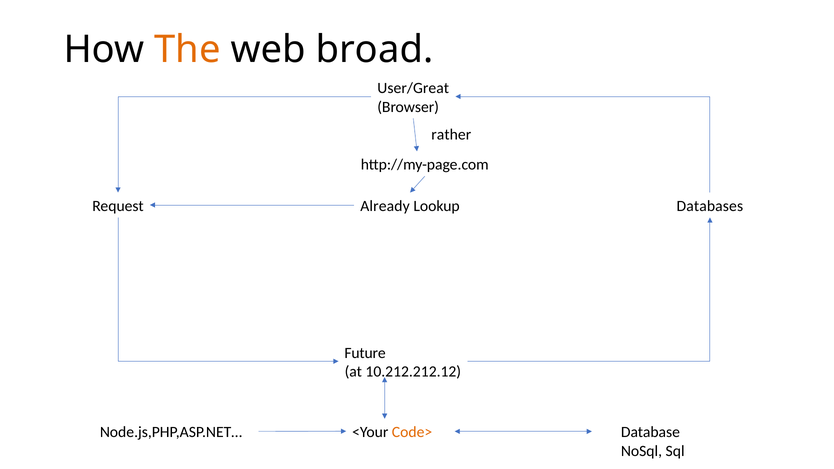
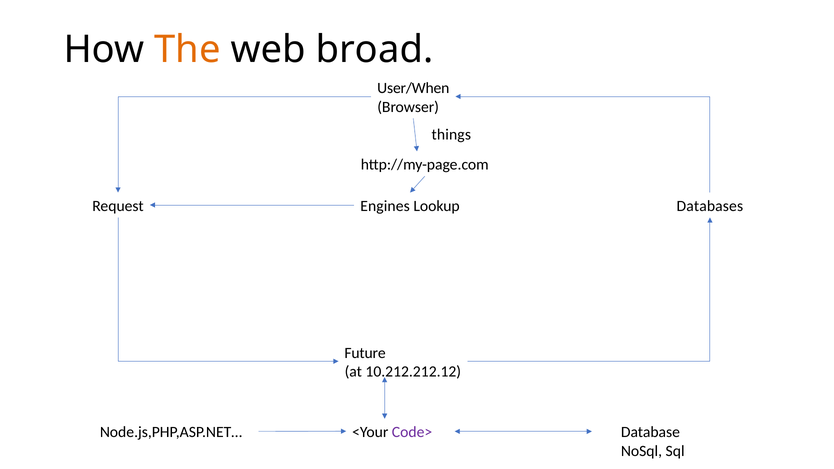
User/Great: User/Great -> User/When
rather: rather -> things
Already: Already -> Engines
Code> colour: orange -> purple
